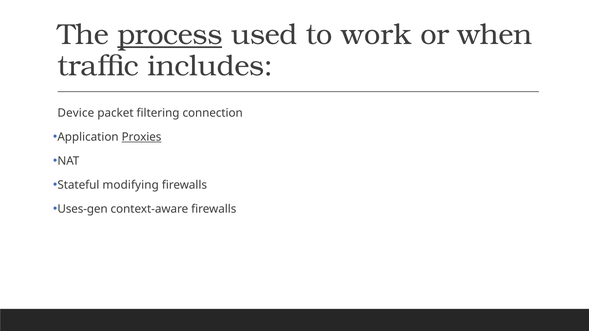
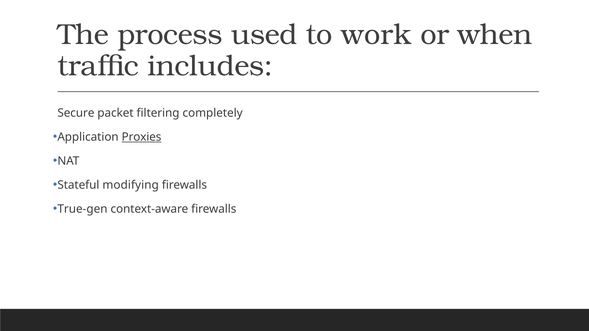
process underline: present -> none
Device: Device -> Secure
connection: connection -> completely
Uses-gen: Uses-gen -> True-gen
